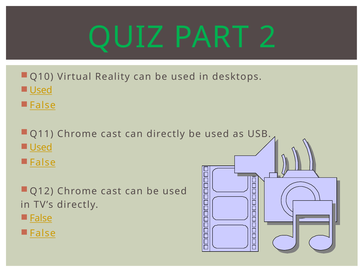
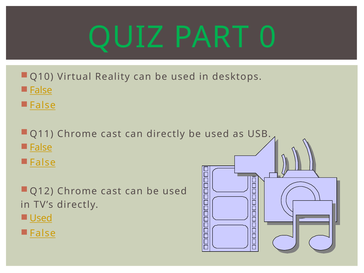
2: 2 -> 0
Used at (41, 90): Used -> False
Used at (41, 147): Used -> False
False at (41, 218): False -> Used
